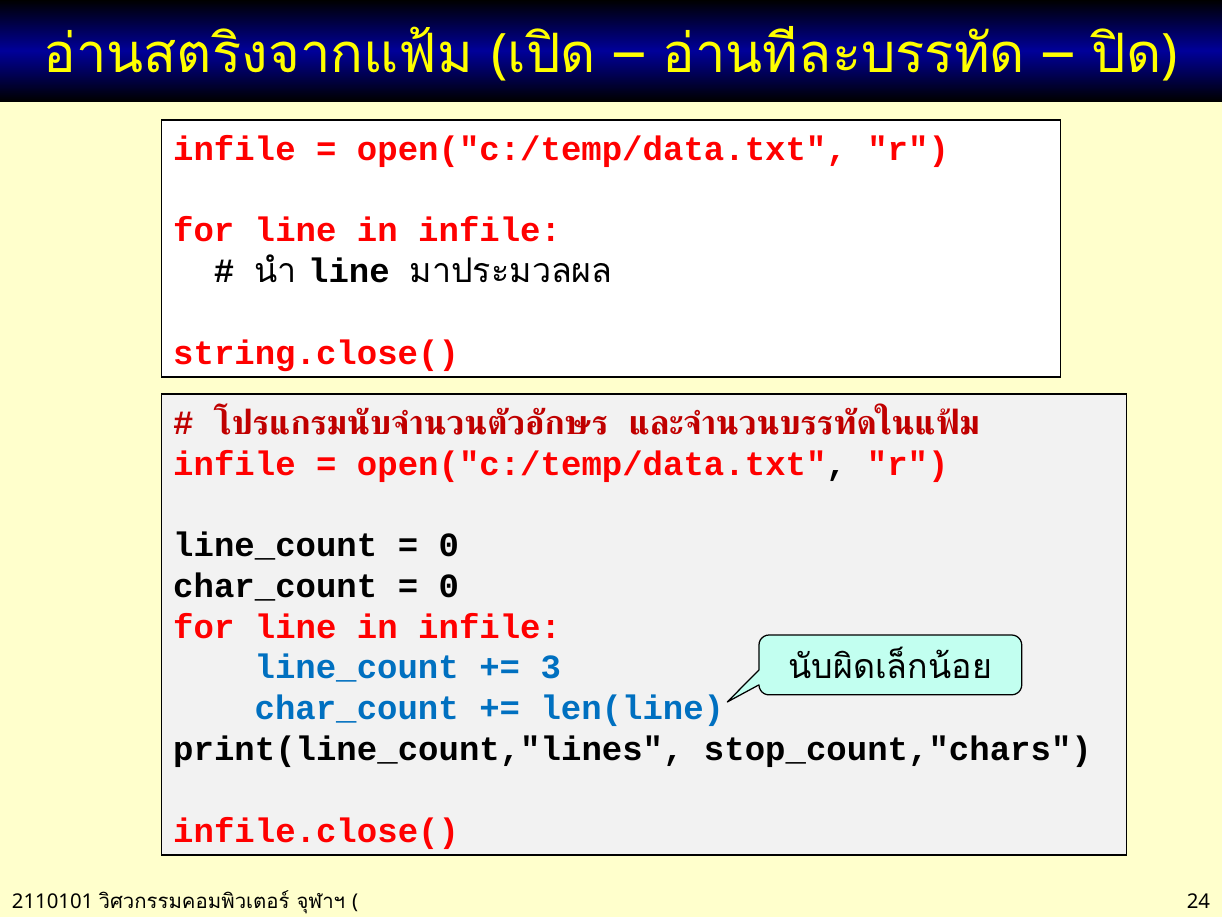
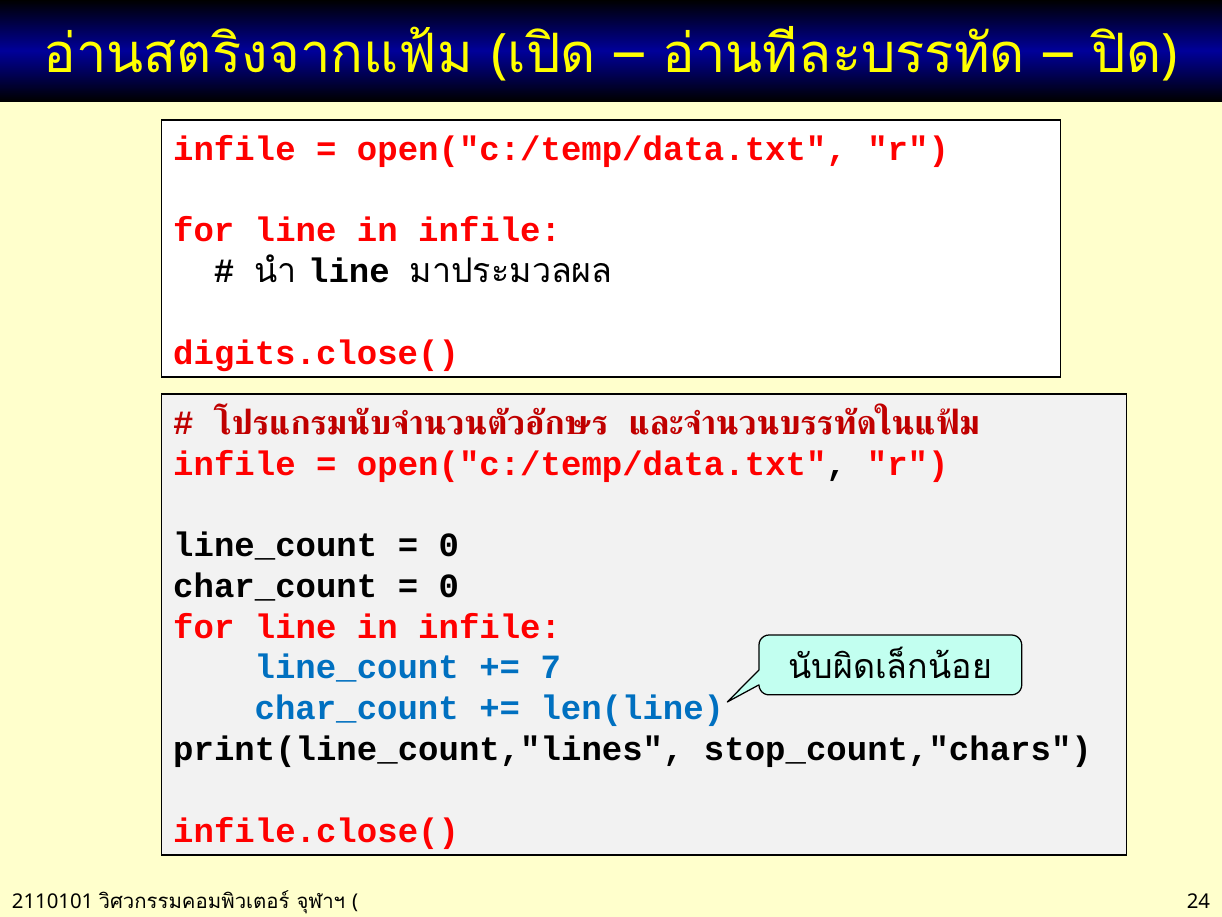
string.close(: string.close( -> digits.close(
3: 3 -> 7
